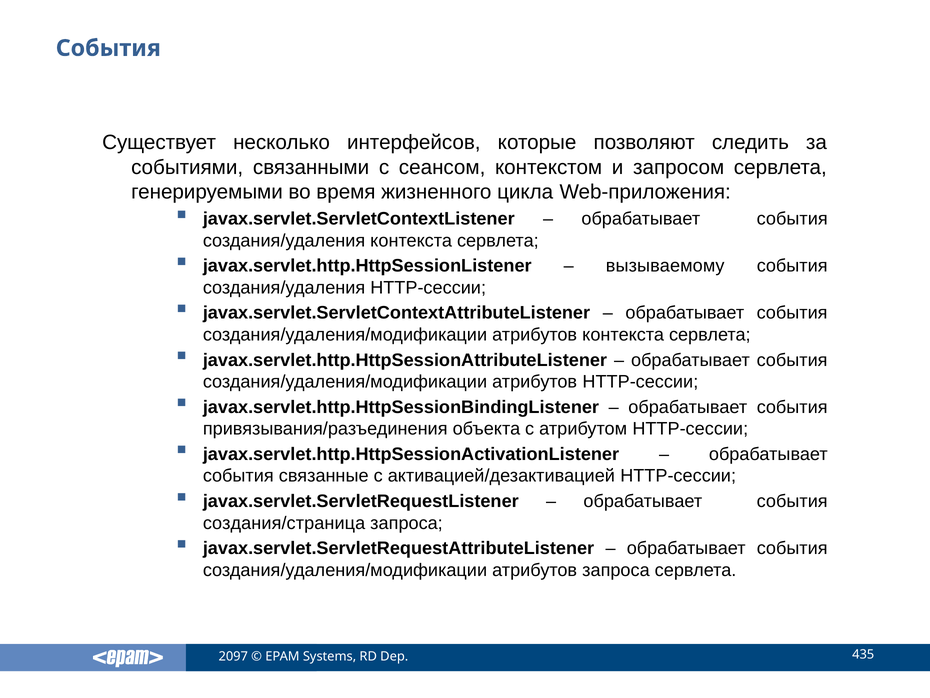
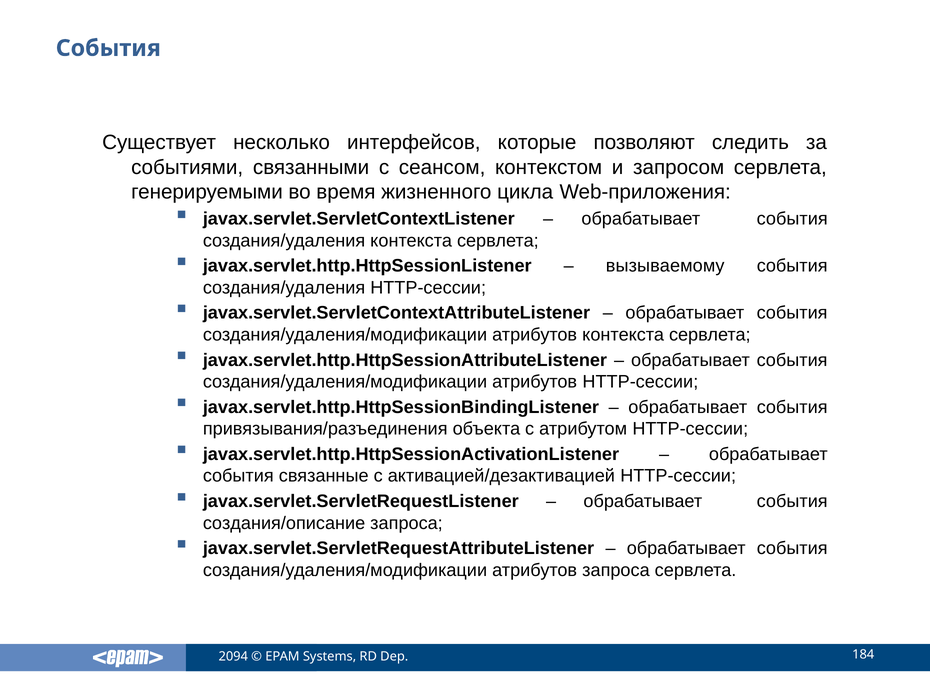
создания/страница: создания/страница -> создания/описание
2097: 2097 -> 2094
435: 435 -> 184
